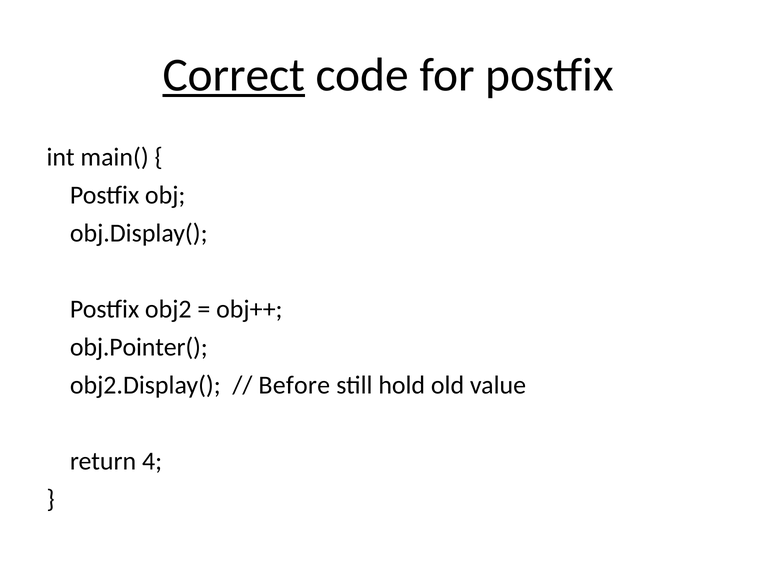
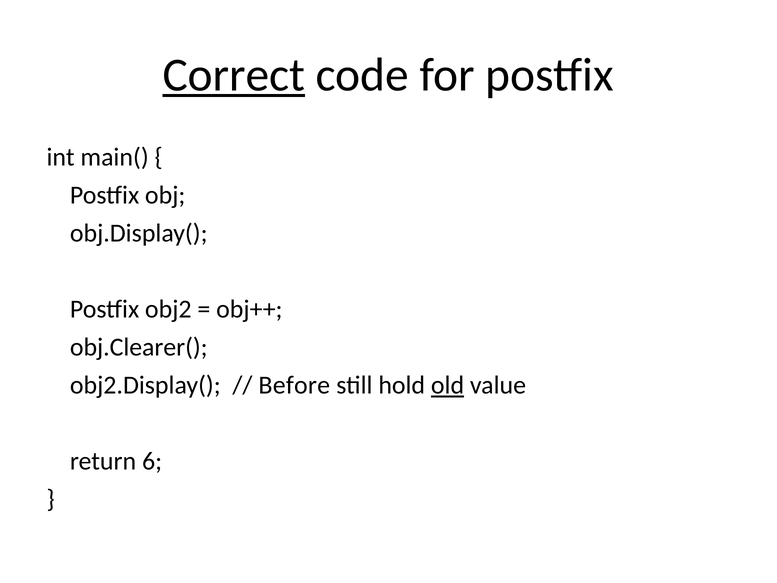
obj.Pointer(: obj.Pointer( -> obj.Clearer(
old underline: none -> present
4: 4 -> 6
